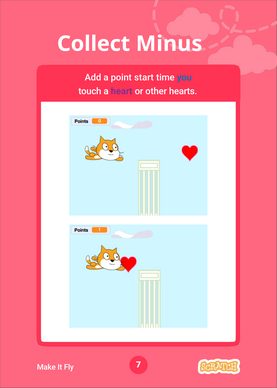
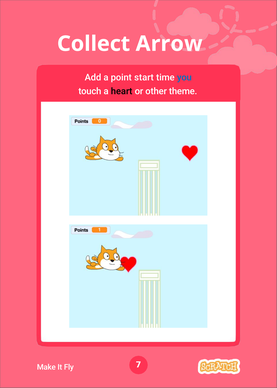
Minus: Minus -> Arrow
heart colour: purple -> black
hearts: hearts -> theme
